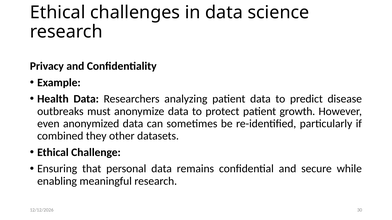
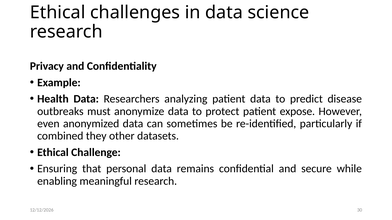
growth: growth -> expose
